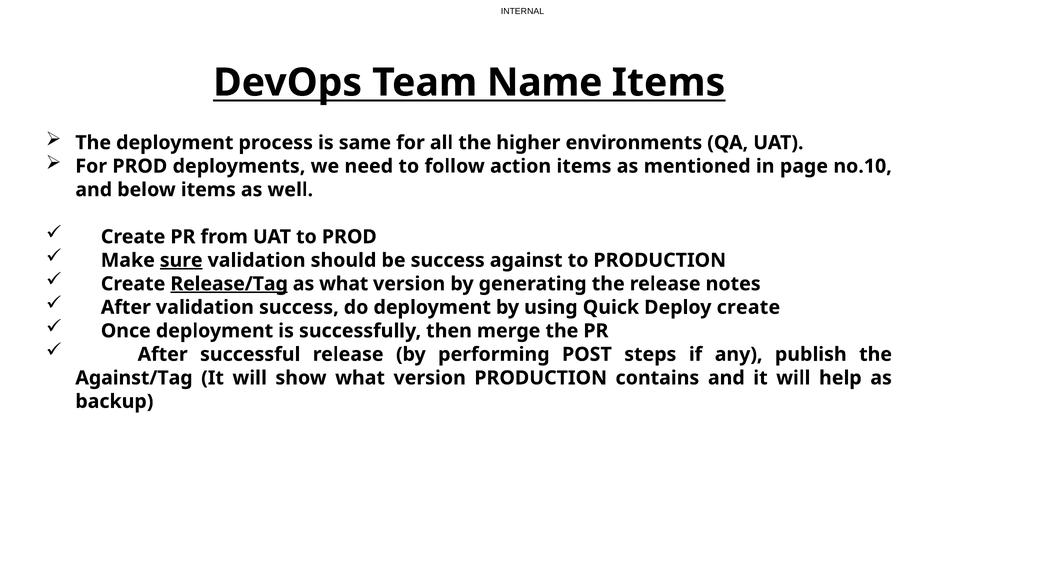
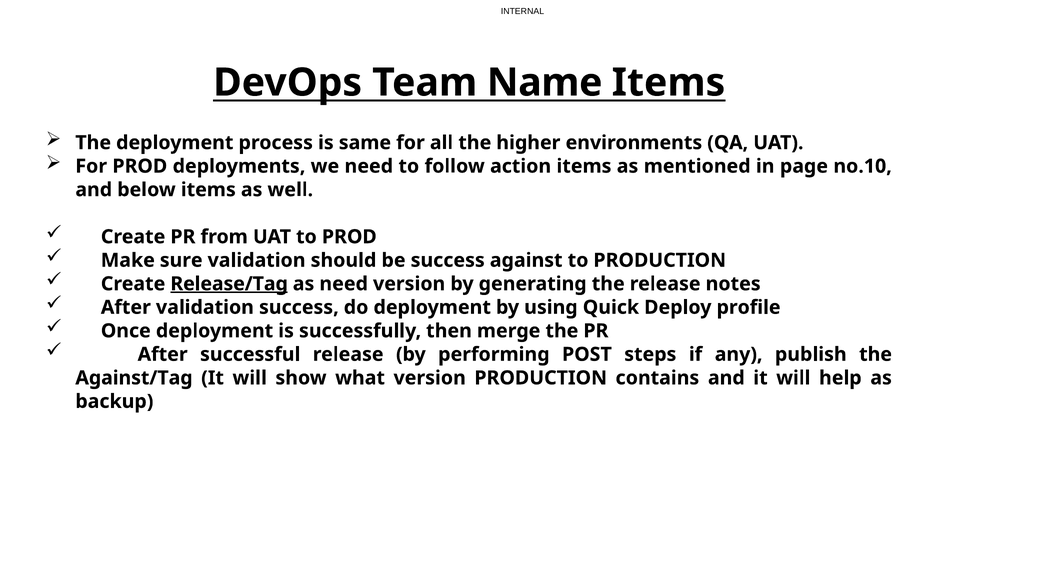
sure underline: present -> none
as what: what -> need
Deploy create: create -> profile
